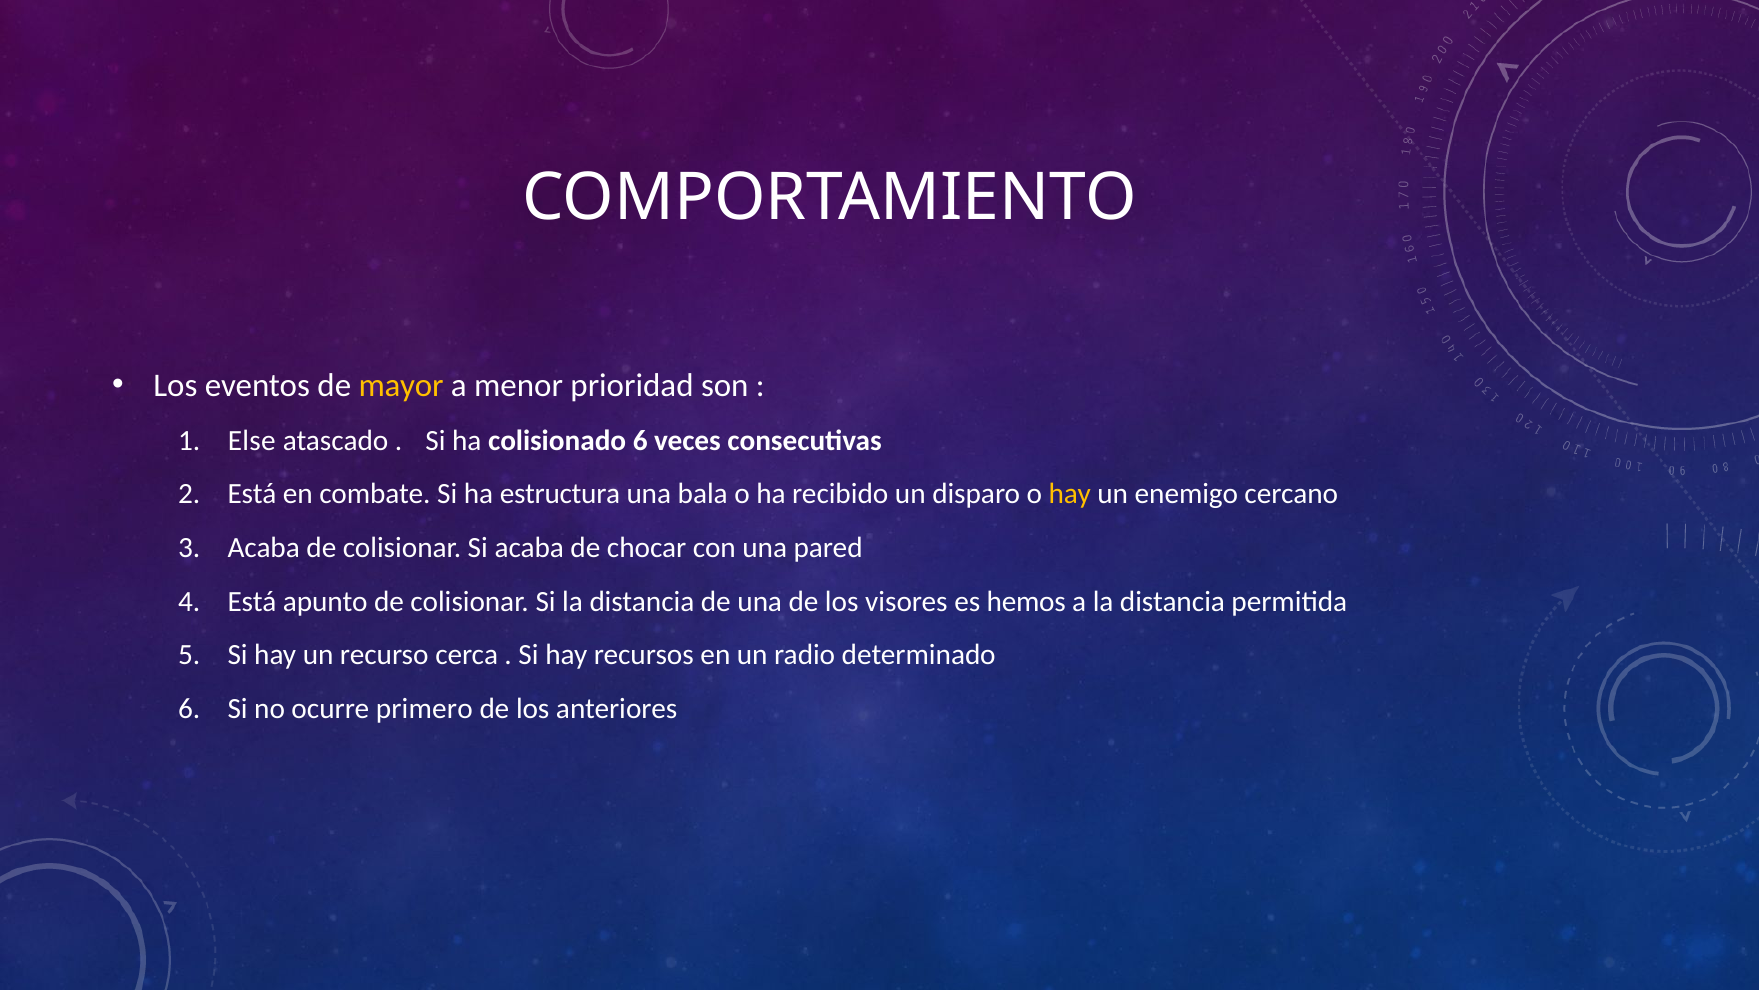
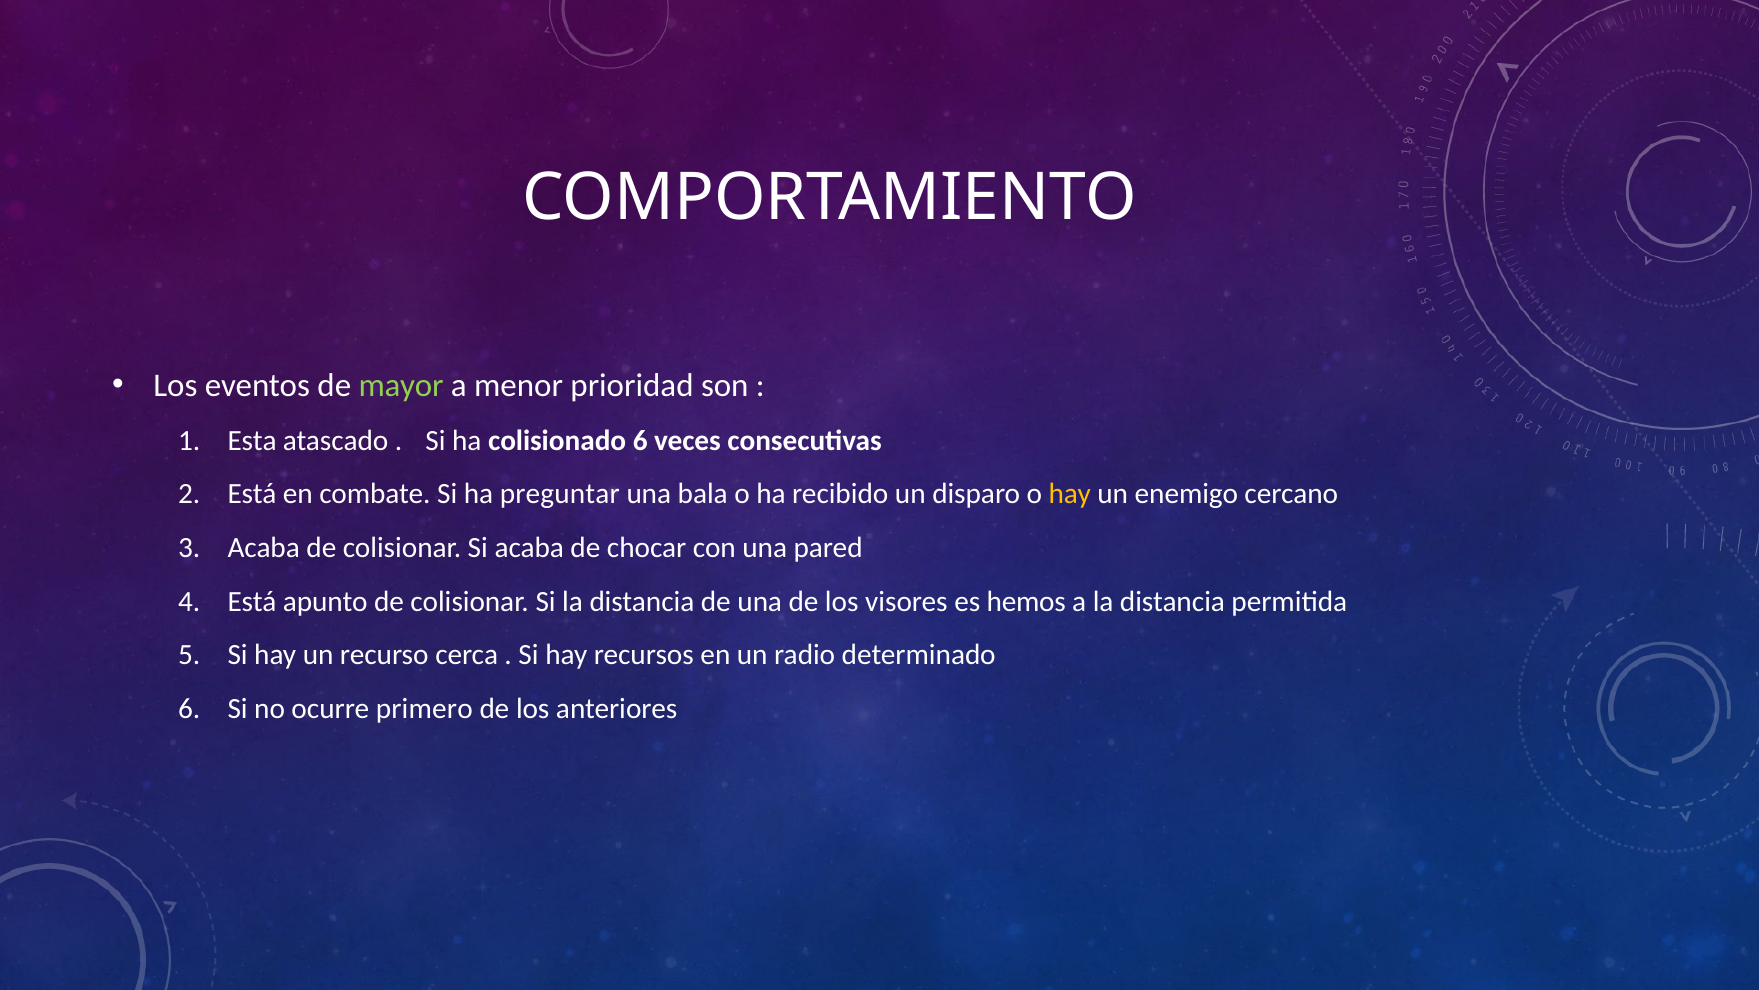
mayor colour: yellow -> light green
Else: Else -> Esta
estructura: estructura -> preguntar
